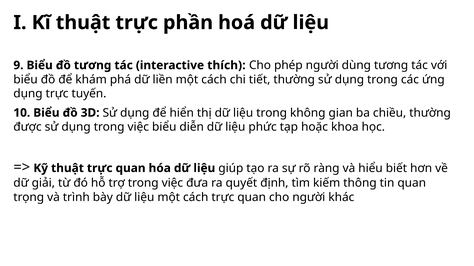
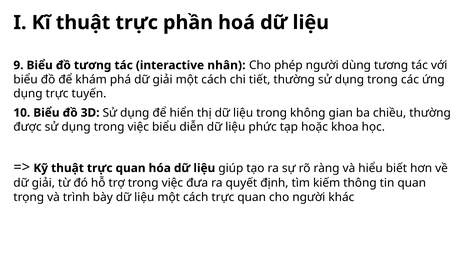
thích: thích -> nhân
phá dữ liền: liền -> giải
